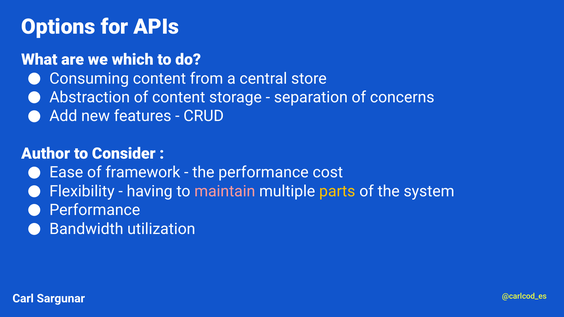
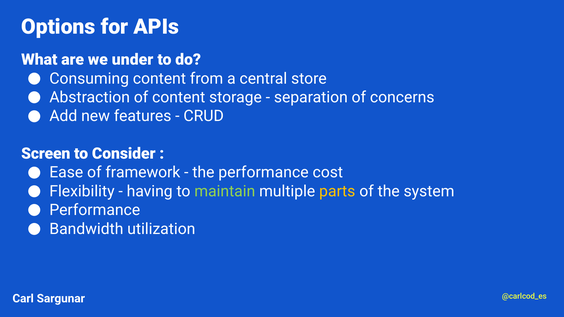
which: which -> under
Author: Author -> Screen
maintain colour: pink -> light green
